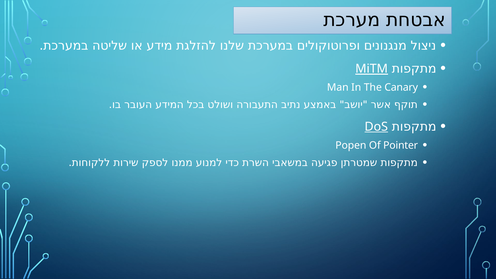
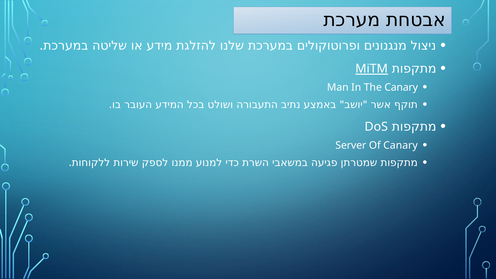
DoS underline: present -> none
Popen: Popen -> Server
Of Pointer: Pointer -> Canary
